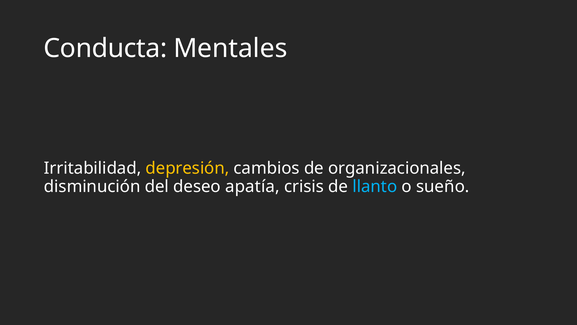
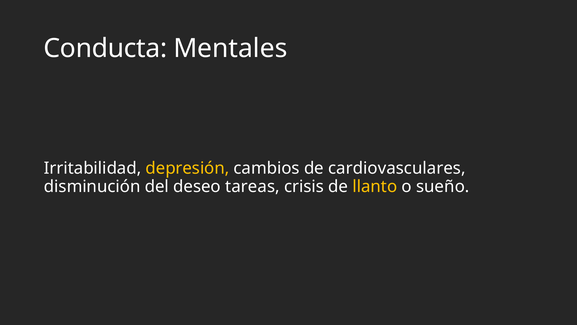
organizacionales: organizacionales -> cardiovasculares
apatía: apatía -> tareas
llanto colour: light blue -> yellow
